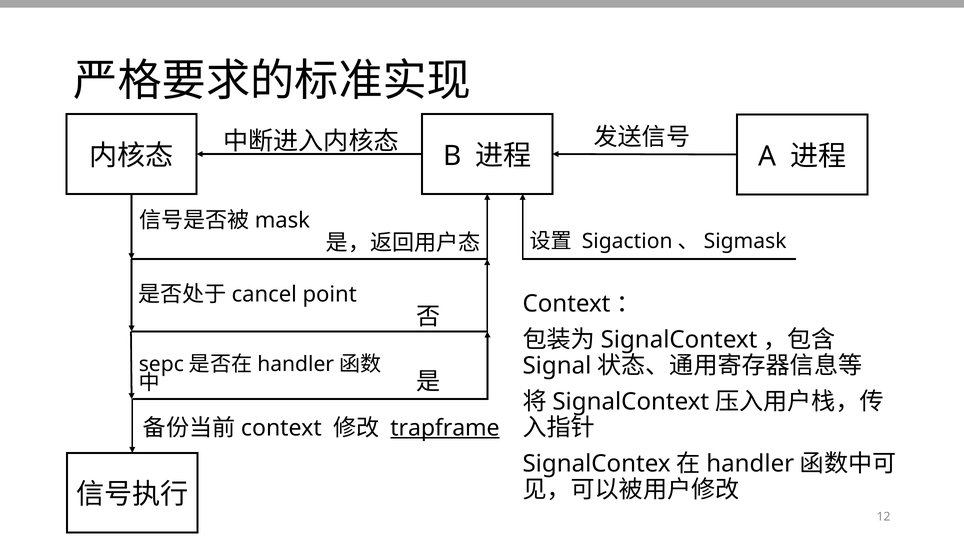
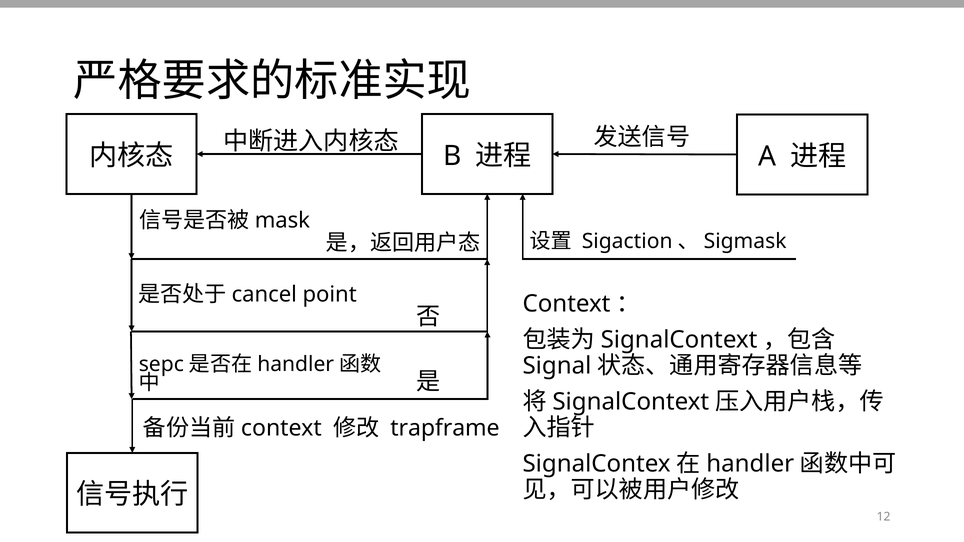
trapframe underline: present -> none
